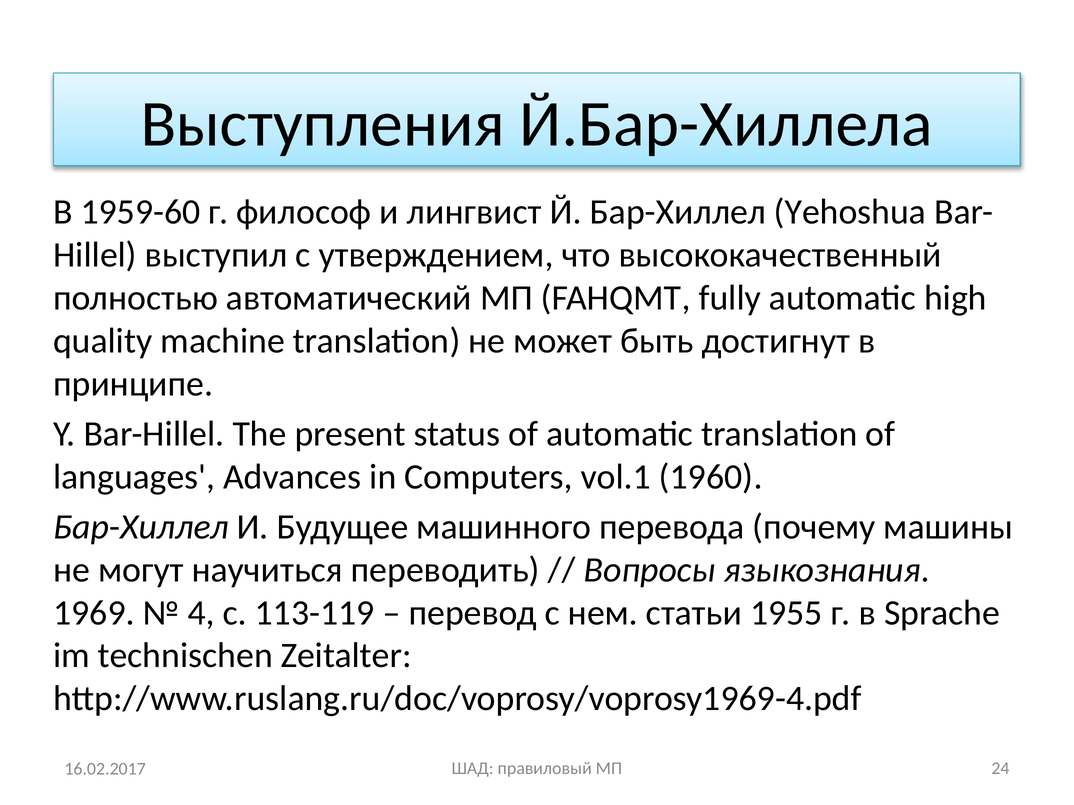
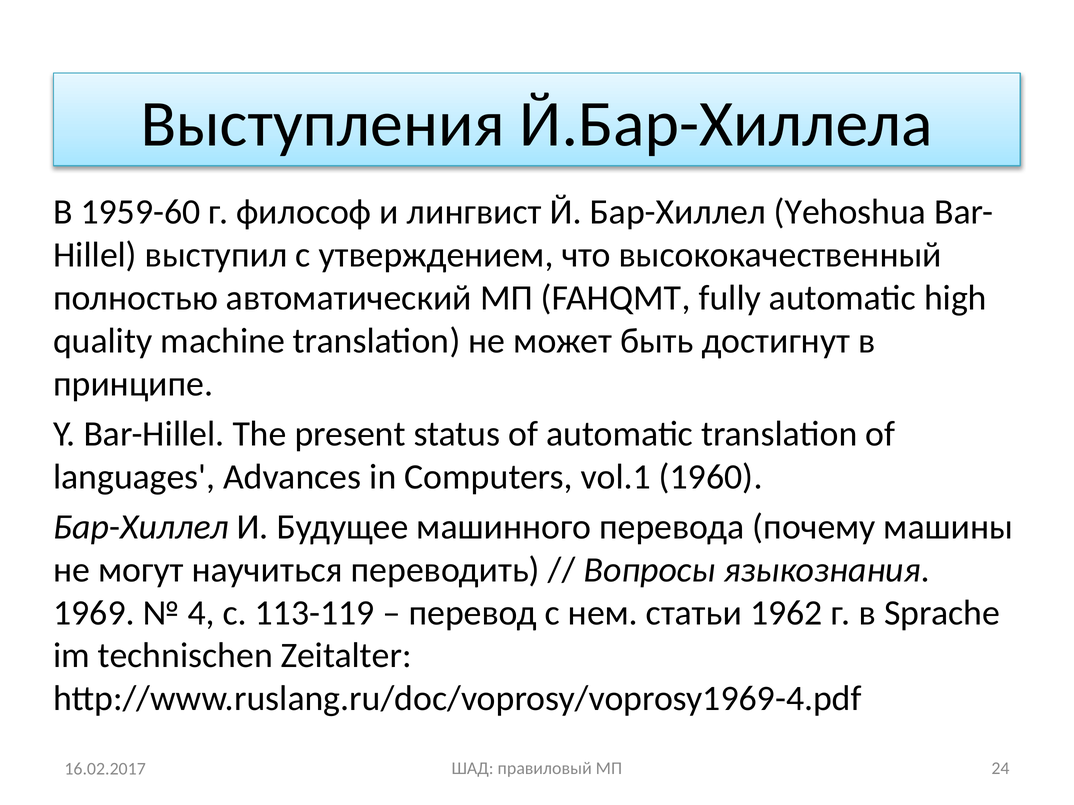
1955: 1955 -> 1962
